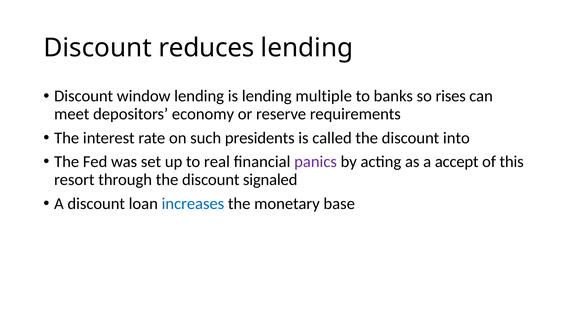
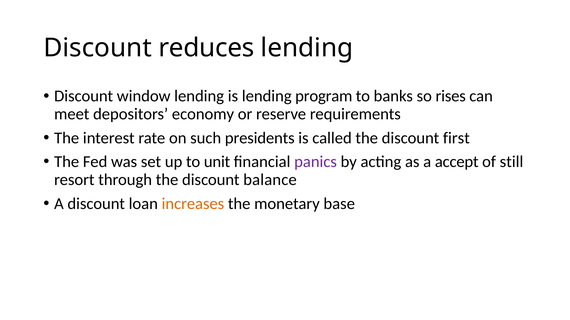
multiple: multiple -> program
into: into -> first
real: real -> unit
this: this -> still
signaled: signaled -> balance
increases colour: blue -> orange
